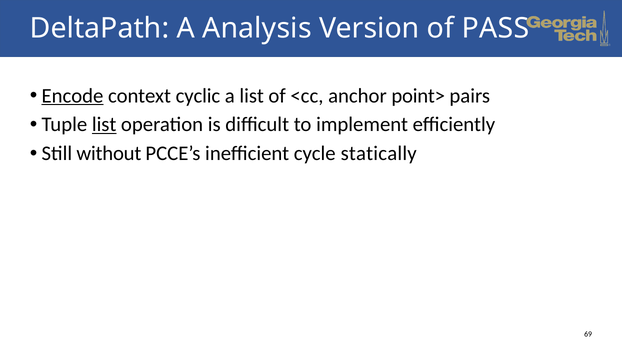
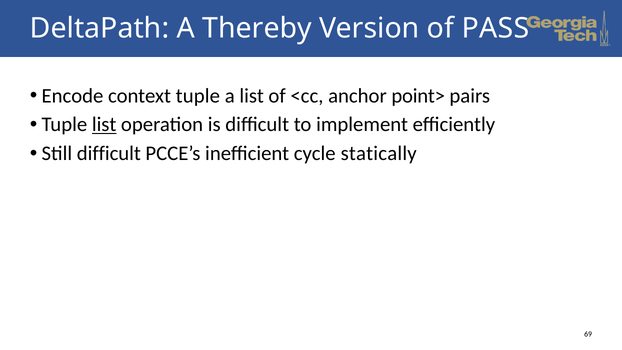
Analysis: Analysis -> Thereby
Encode underline: present -> none
context cyclic: cyclic -> tuple
Still without: without -> difficult
